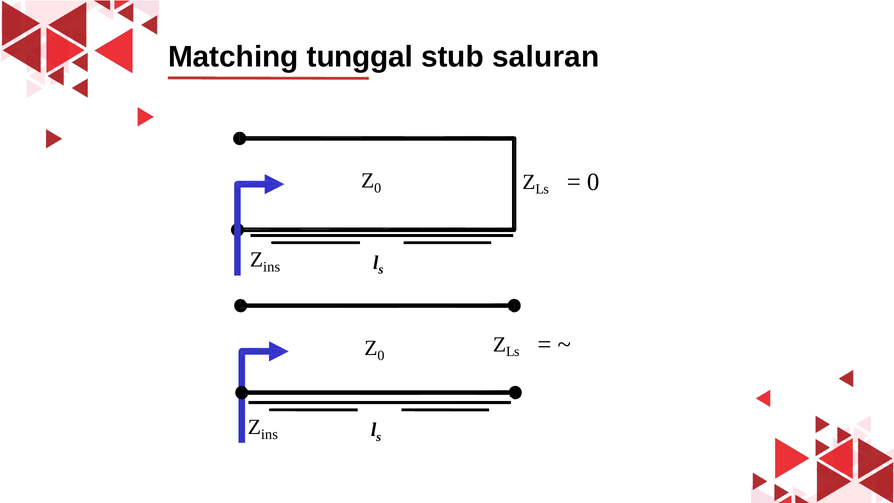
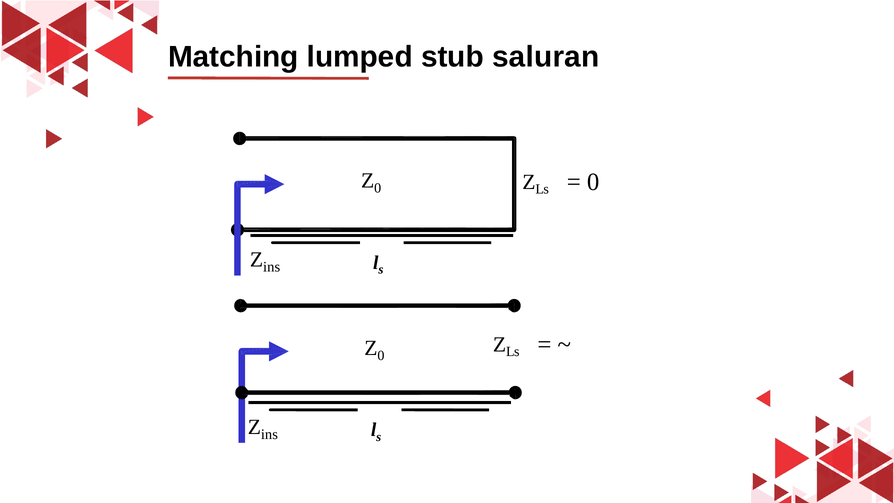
tunggal: tunggal -> lumped
